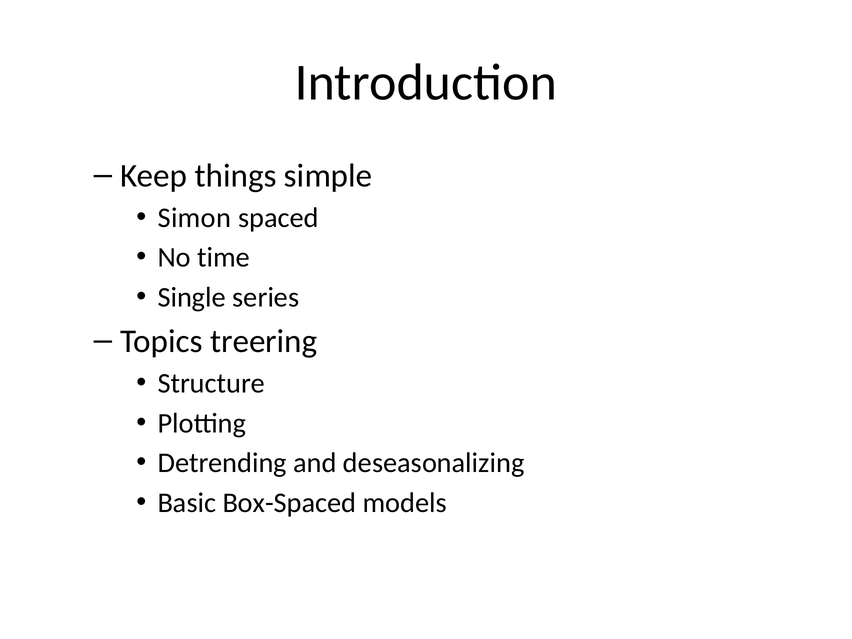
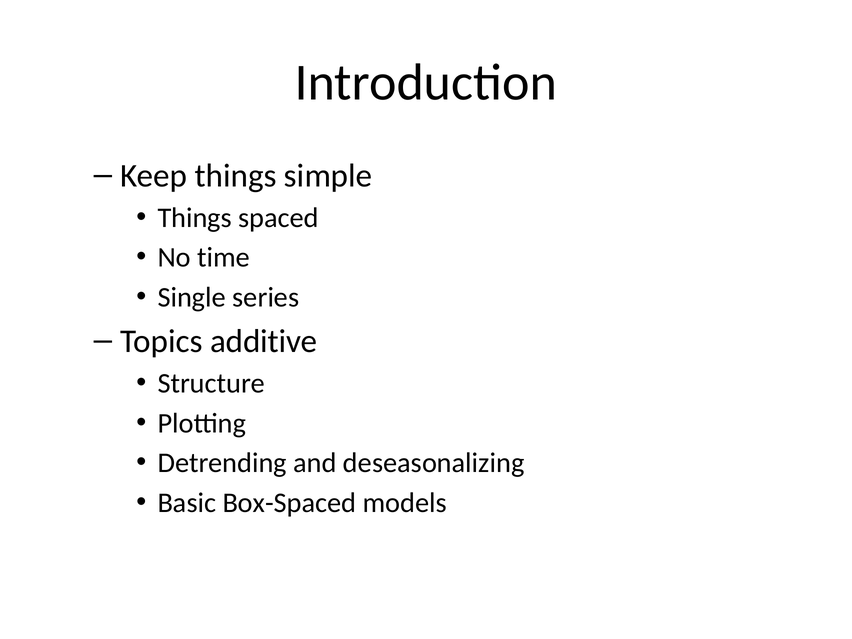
Simon at (194, 218): Simon -> Things
treering: treering -> additive
